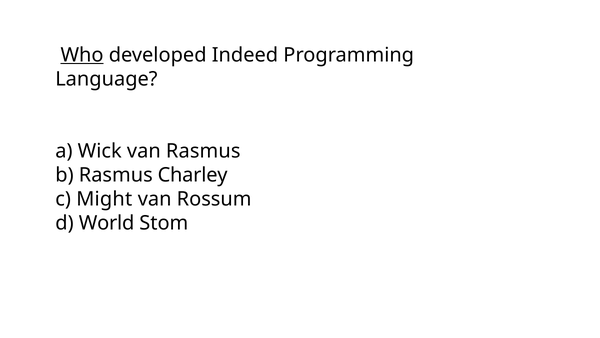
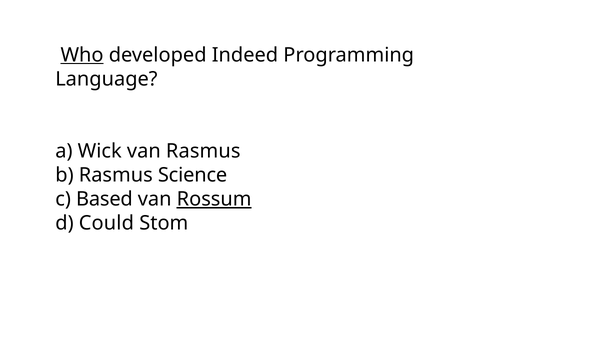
Charley: Charley -> Science
Might: Might -> Based
Rossum underline: none -> present
World: World -> Could
